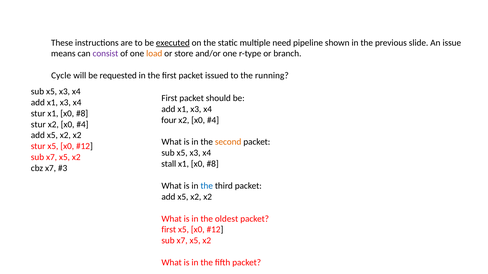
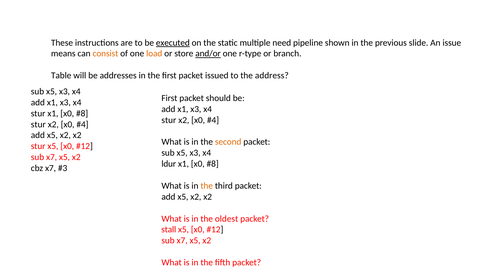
consist colour: purple -> orange
and/or underline: none -> present
Cycle: Cycle -> Table
requested: requested -> addresses
running: running -> address
four at (169, 120): four -> stur
stall: stall -> ldur
the at (207, 186) colour: blue -> orange
first at (169, 230): first -> stall
